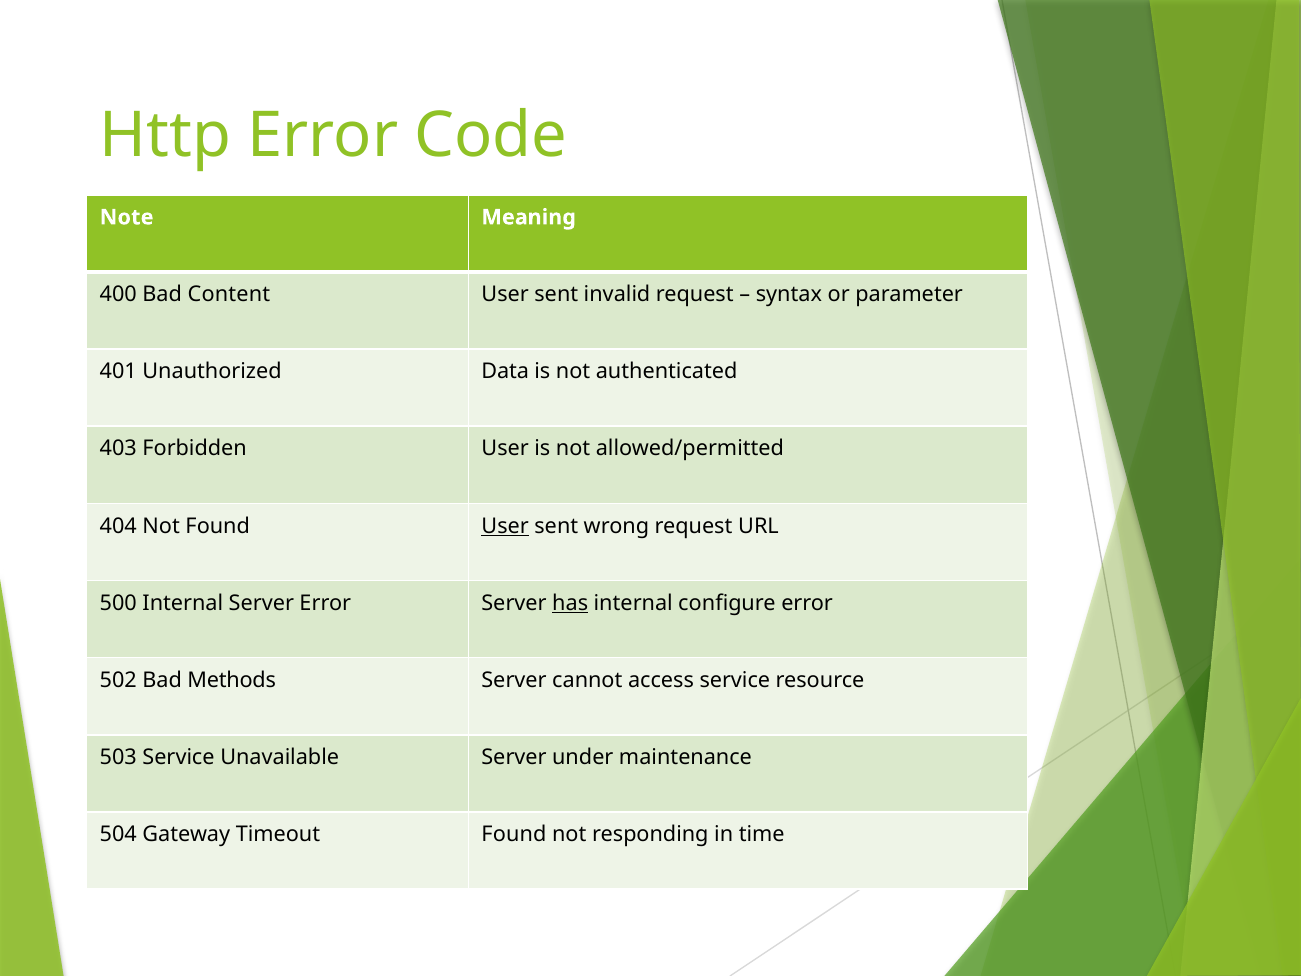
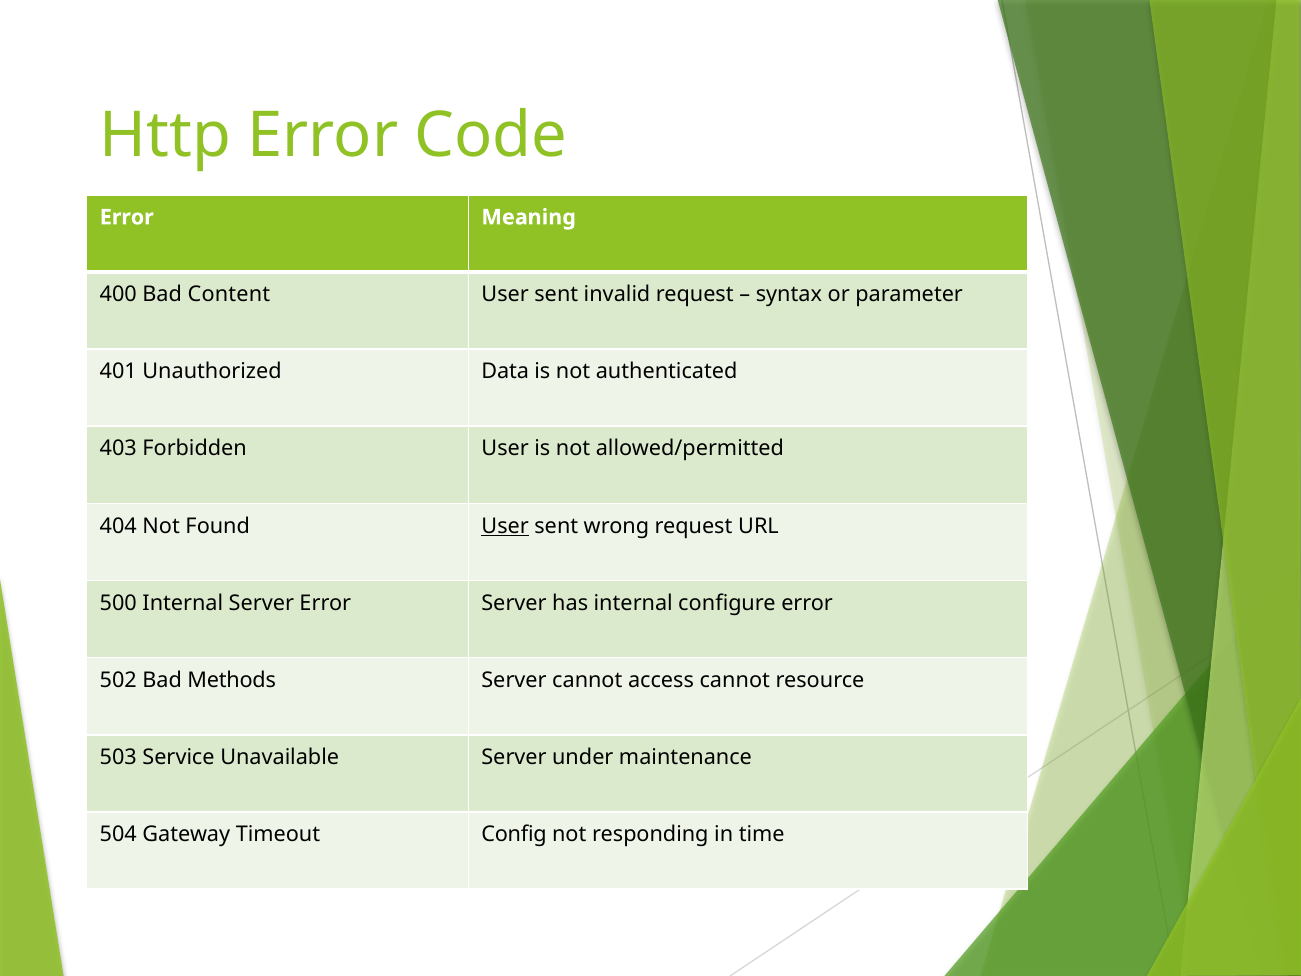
Note at (127, 217): Note -> Error
has underline: present -> none
access service: service -> cannot
Timeout Found: Found -> Config
